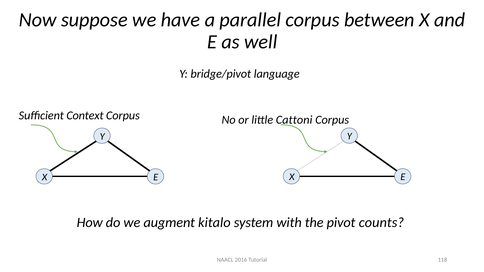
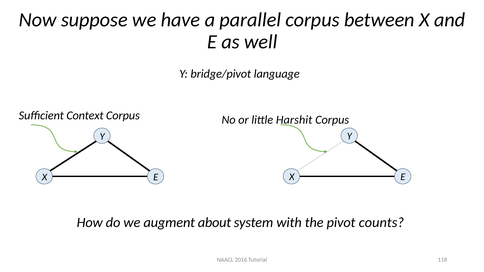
Cattoni: Cattoni -> Harshit
kitalo: kitalo -> about
